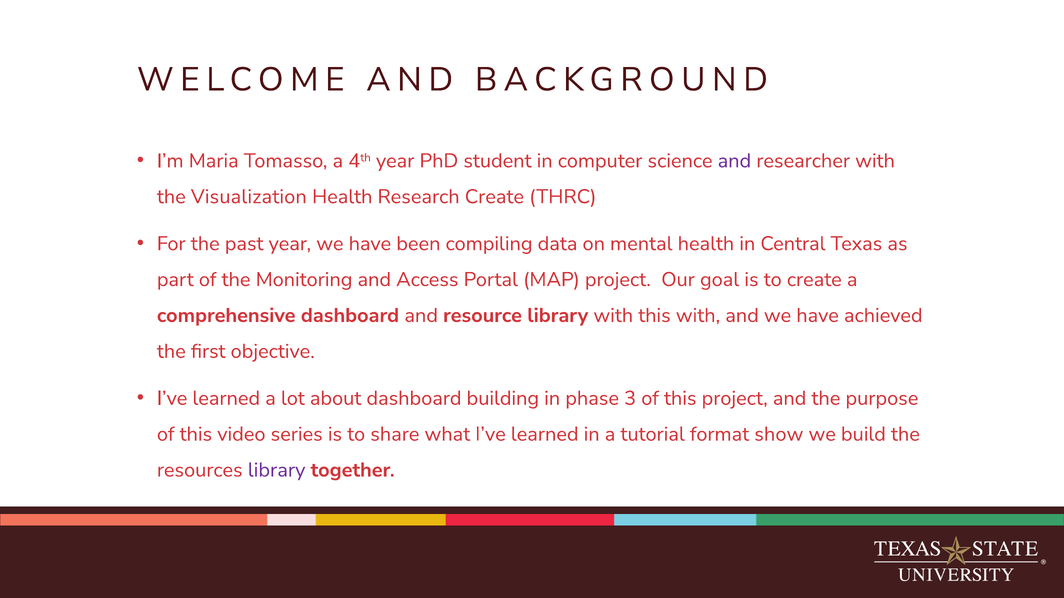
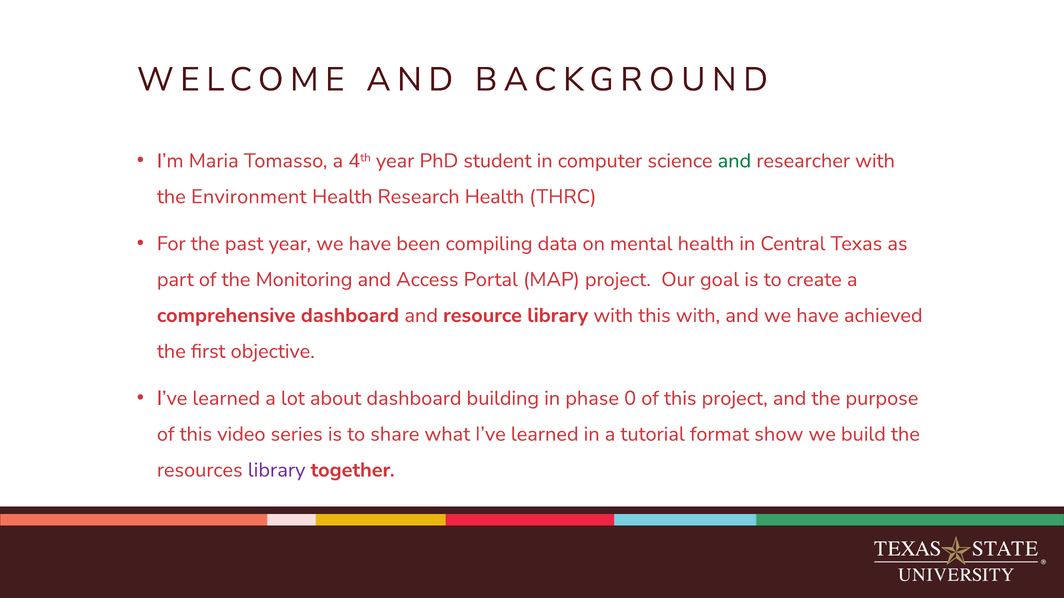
and at (734, 161) colour: purple -> green
Visualization: Visualization -> Environment
Research Create: Create -> Health
3: 3 -> 0
